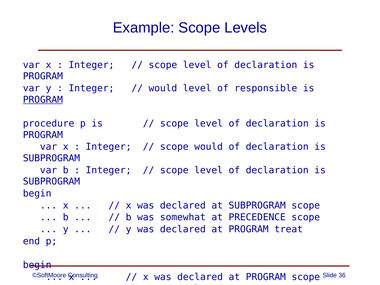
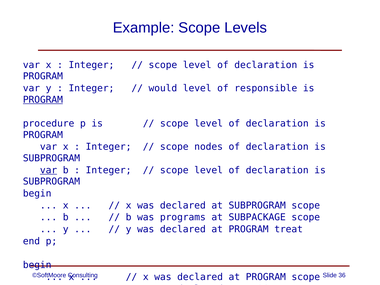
scope would: would -> nodes
var at (49, 170) underline: none -> present
somewhat: somewhat -> programs
PRECEDENCE: PRECEDENCE -> SUBPACKAGE
